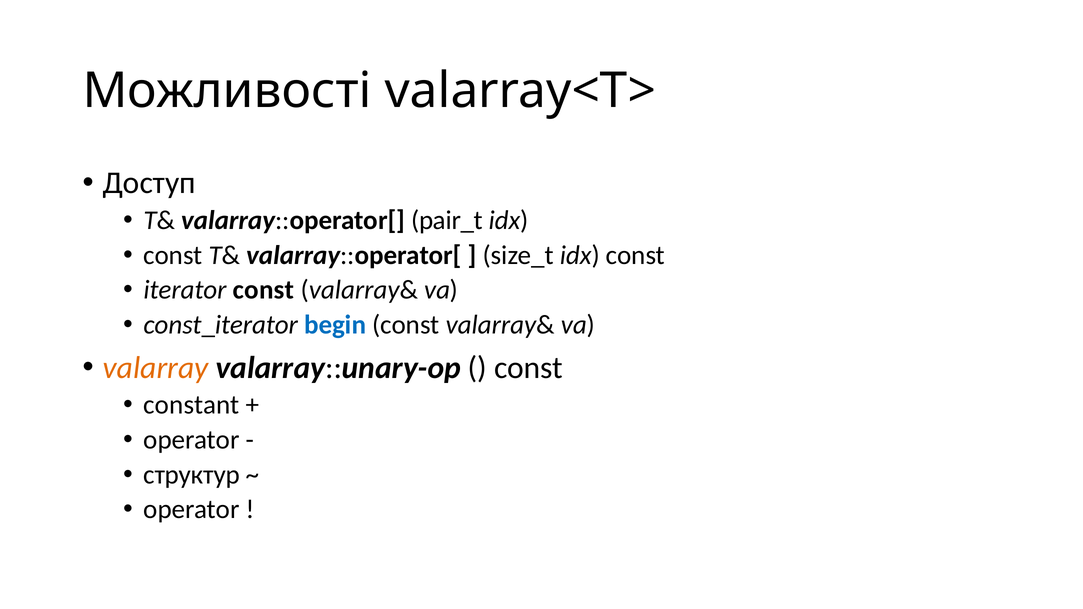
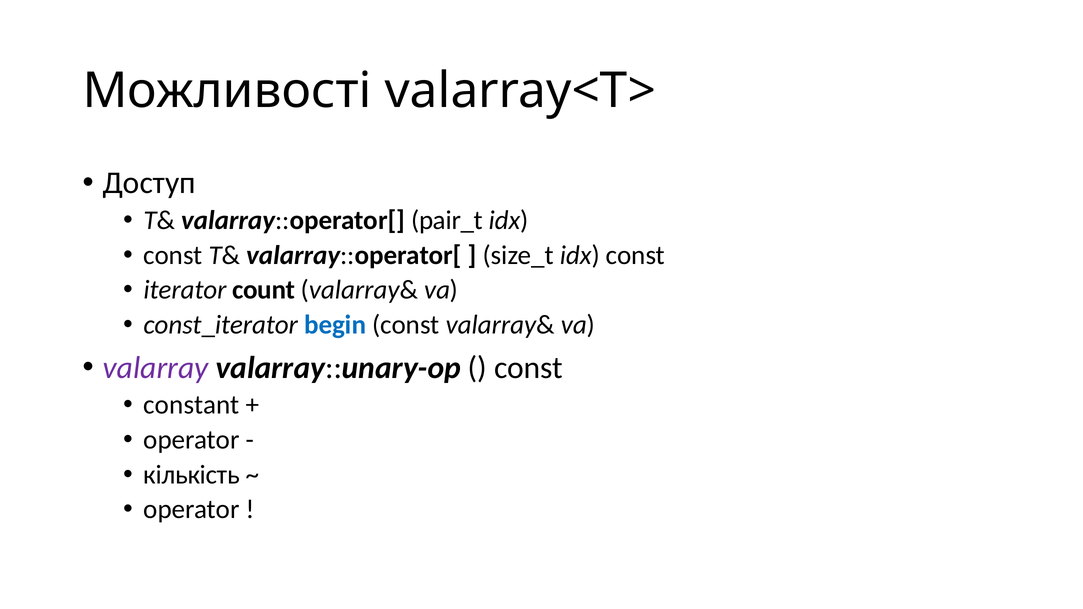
iterator const: const -> count
valarray colour: orange -> purple
структур: структур -> кількість
